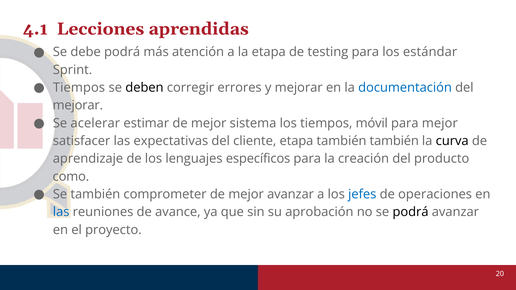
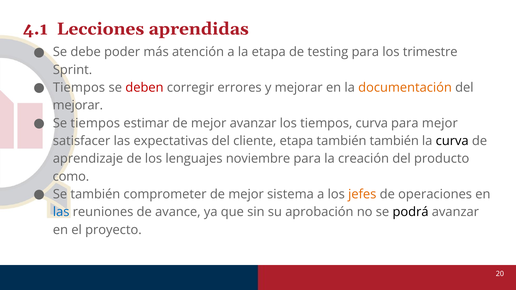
debe podrá: podrá -> poder
estándar: estándar -> trimestre
deben colour: black -> red
documentación colour: blue -> orange
Se acelerar: acelerar -> tiempos
mejor sistema: sistema -> avanzar
tiempos móvil: móvil -> curva
específicos: específicos -> noviembre
mejor avanzar: avanzar -> sistema
jefes colour: blue -> orange
